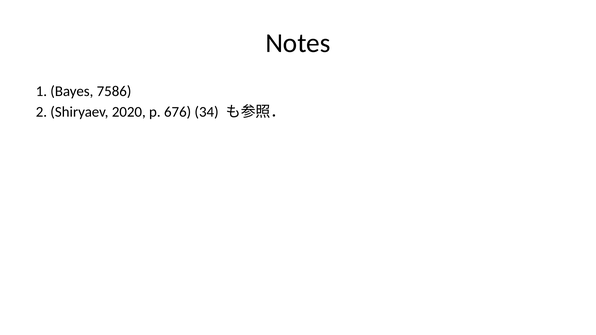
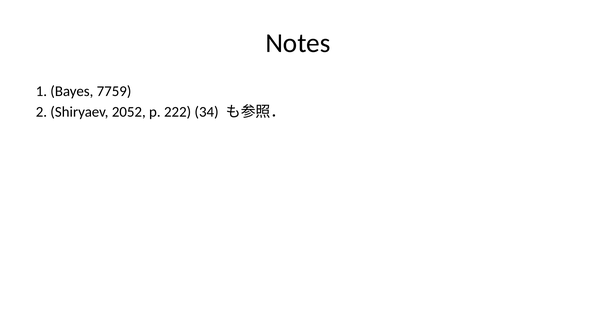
7586: 7586 -> 7759
2020: 2020 -> 2052
676: 676 -> 222
